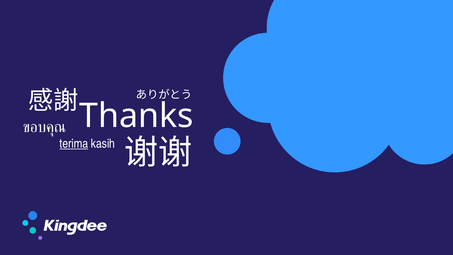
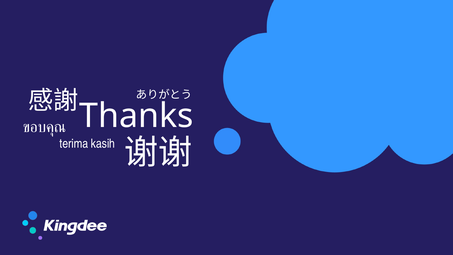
terima underline: present -> none
